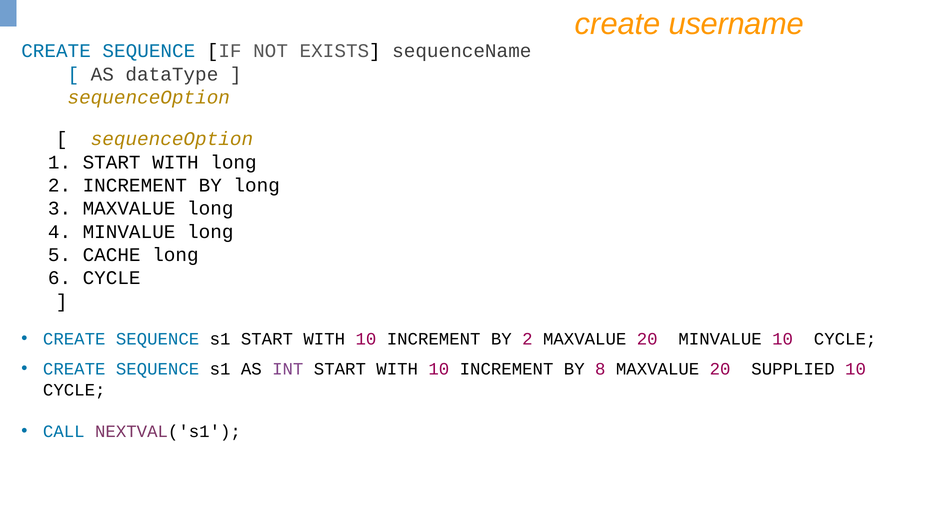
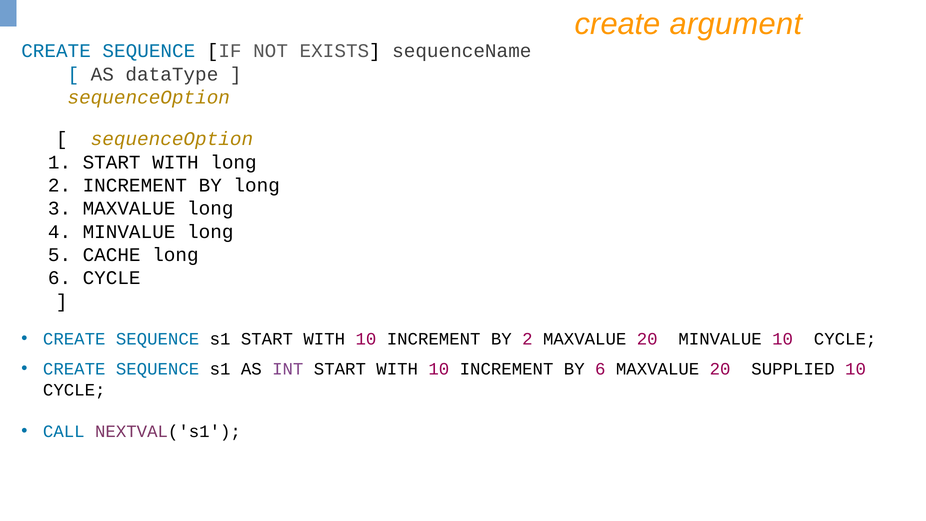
username: username -> argument
BY 8: 8 -> 6
